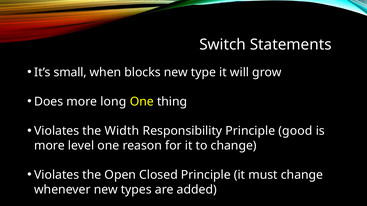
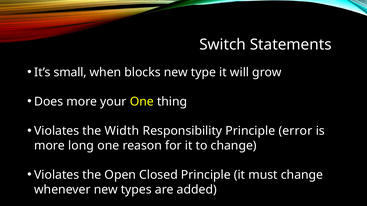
long: long -> your
good: good -> error
level: level -> long
